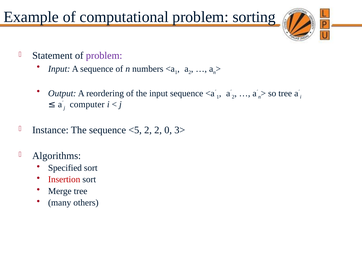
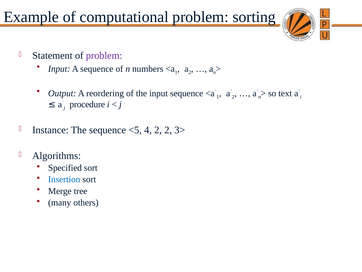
so tree: tree -> text
computer: computer -> procedure
<5 2: 2 -> 4
2 0: 0 -> 2
Insertion colour: red -> blue
